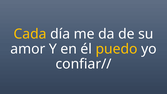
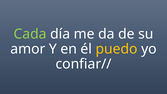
Cada colour: yellow -> light green
